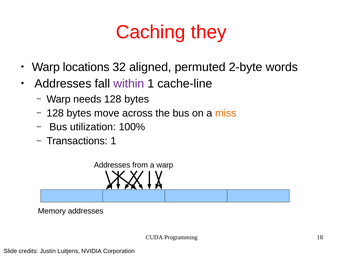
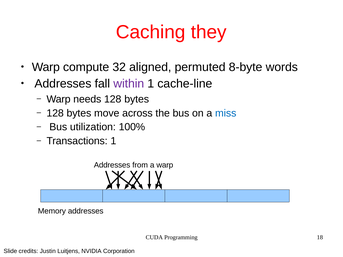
locations: locations -> compute
2-byte: 2-byte -> 8-byte
miss colour: orange -> blue
